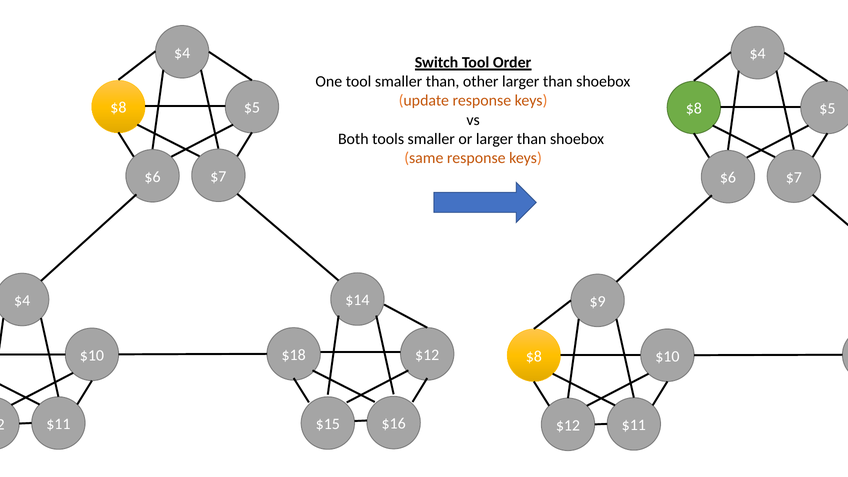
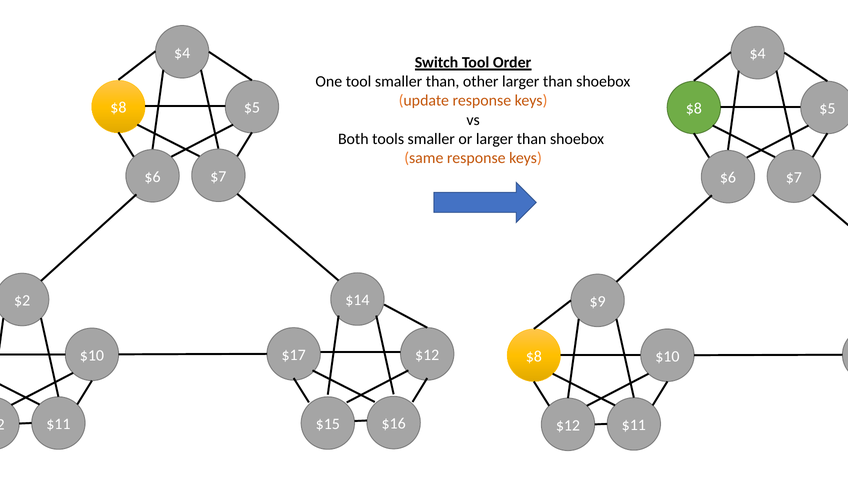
$4 at (22, 301): $4 -> $2
$18: $18 -> $17
